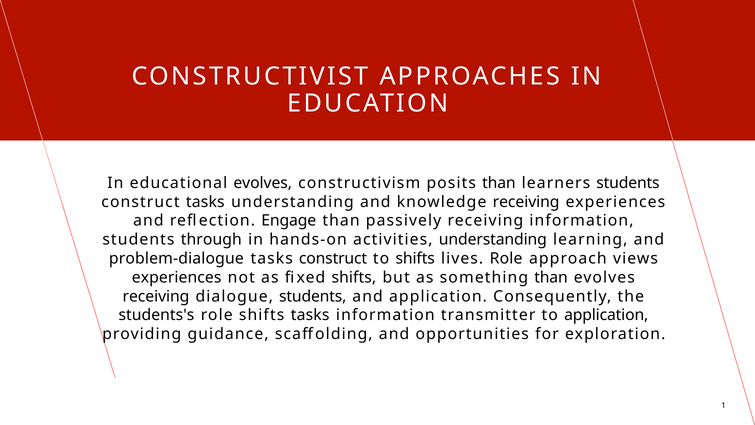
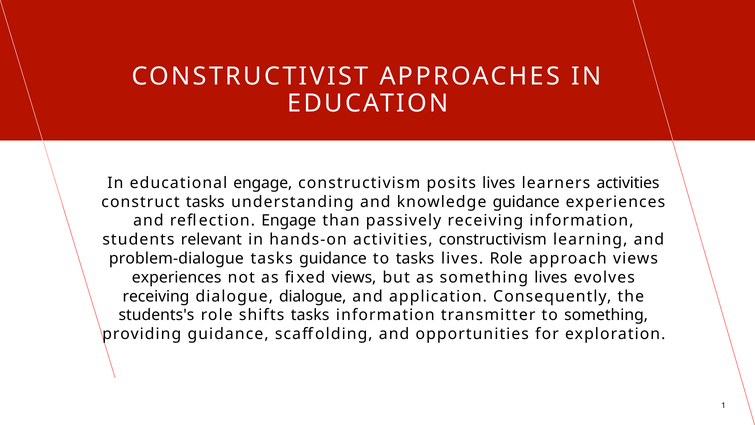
educational evolves: evolves -> engage
posits than: than -> lives
learners students: students -> activities
knowledge receiving: receiving -> guidance
through: through -> relevant
activities understanding: understanding -> constructivism
tasks construct: construct -> guidance
to shifts: shifts -> tasks
fixed shifts: shifts -> views
something than: than -> lives
dialogue students: students -> dialogue
to application: application -> something
